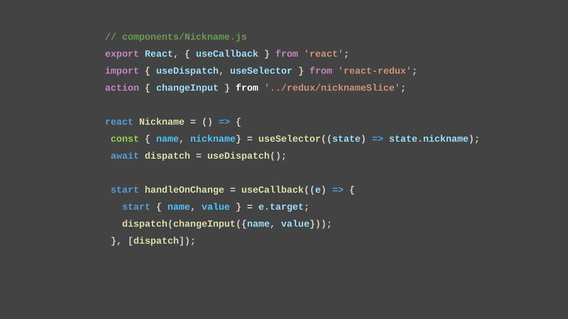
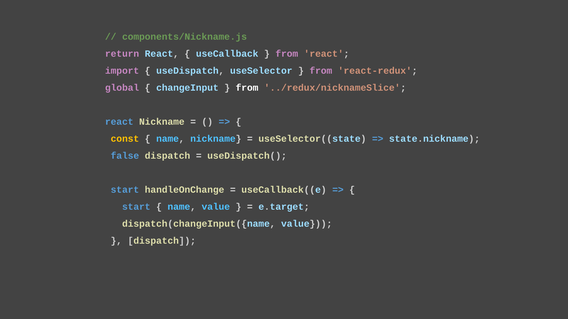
export: export -> return
action: action -> global
const colour: light green -> yellow
await: await -> false
